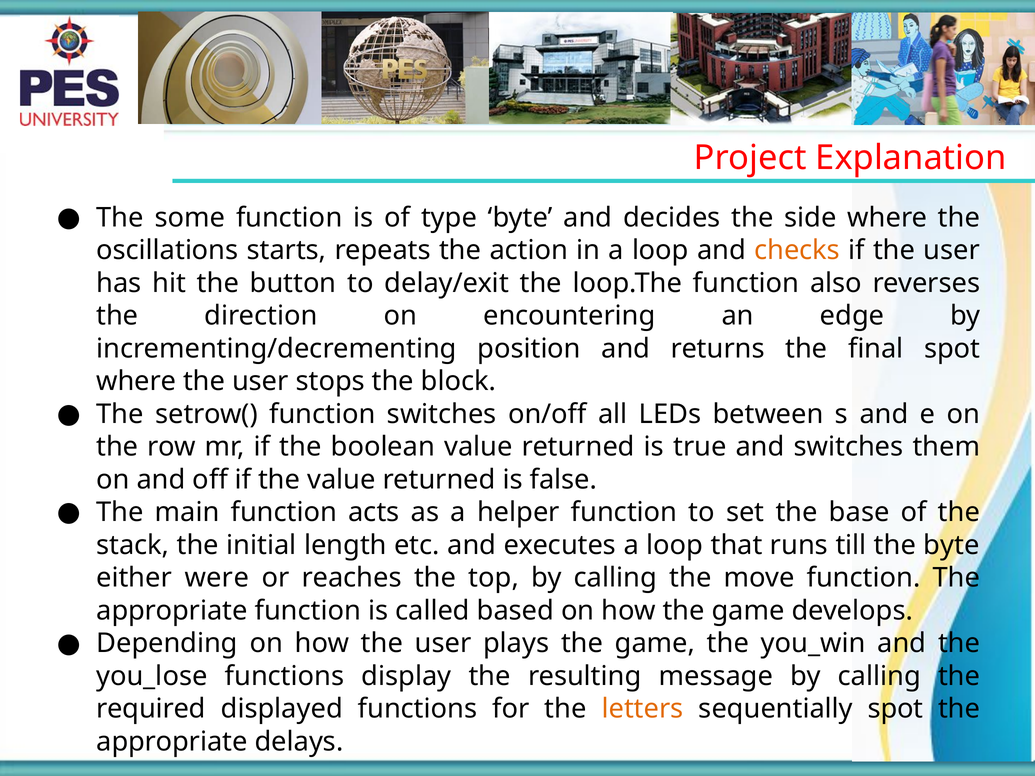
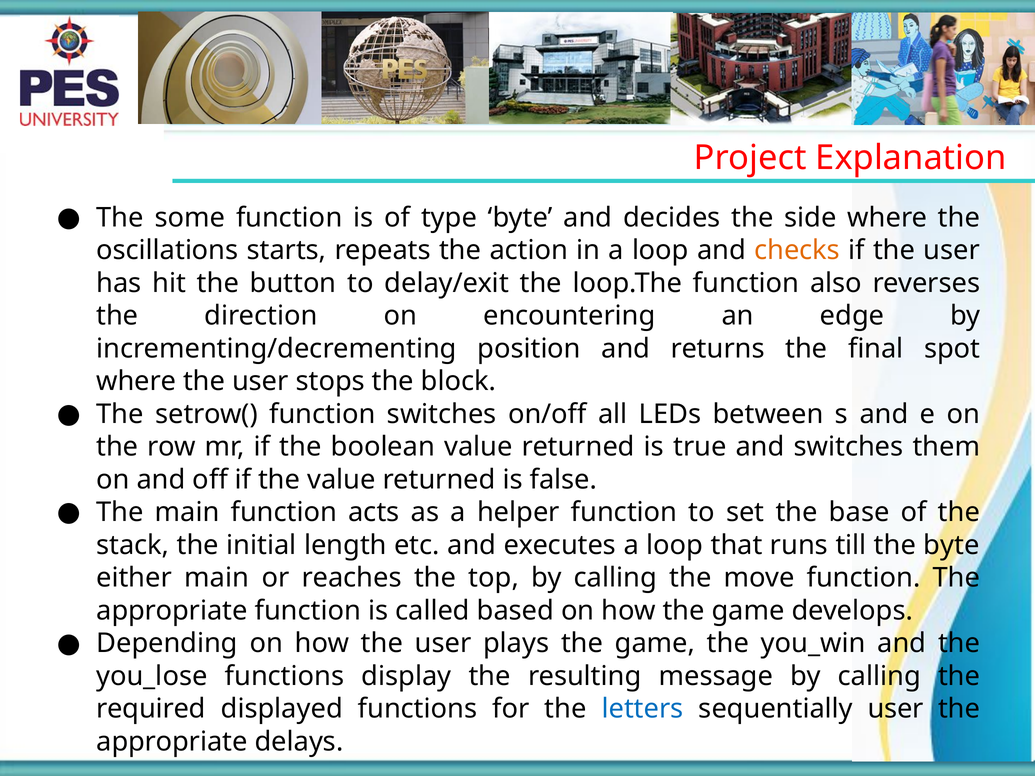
either were: were -> main
letters colour: orange -> blue
sequentially spot: spot -> user
